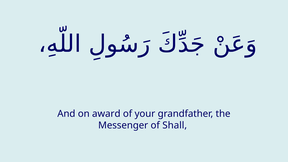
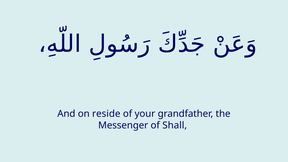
award: award -> reside
